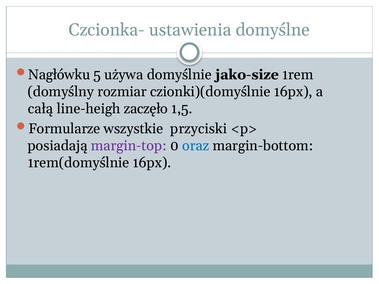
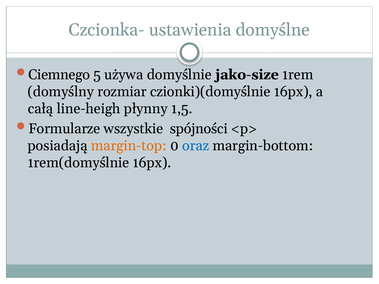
Nagłówku: Nagłówku -> Ciemnego
zaczęło: zaczęło -> płynny
przyciski: przyciski -> spójności
margin-top colour: purple -> orange
